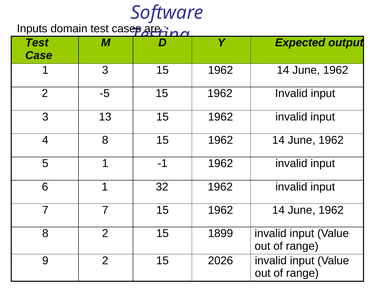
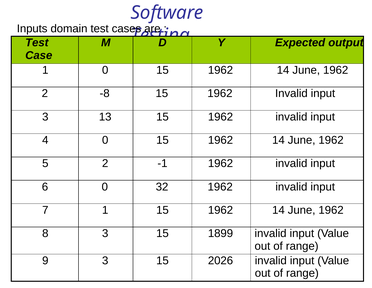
1 3: 3 -> 0
-5: -5 -> -8
4 8: 8 -> 0
5 1: 1 -> 2
6 1: 1 -> 0
7 7: 7 -> 1
8 2: 2 -> 3
9 2: 2 -> 3
